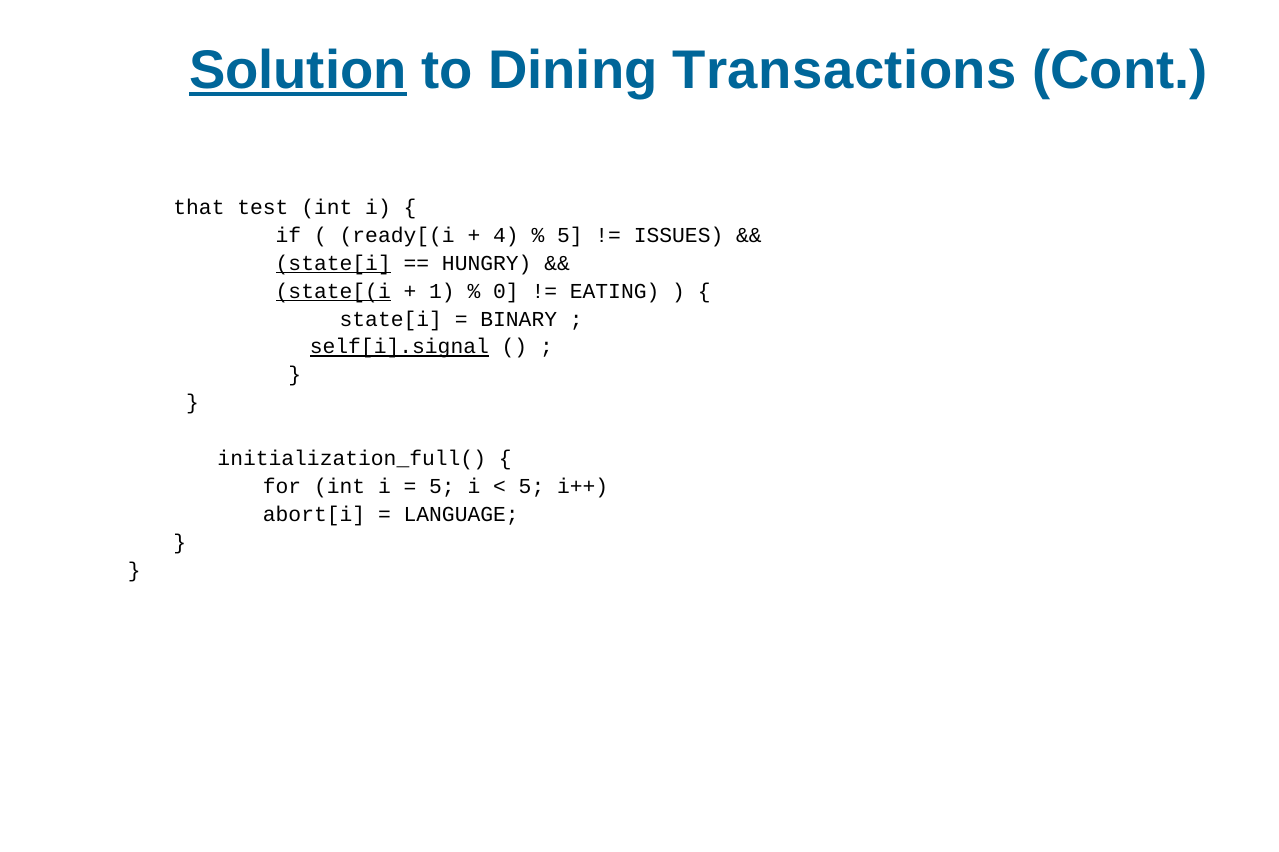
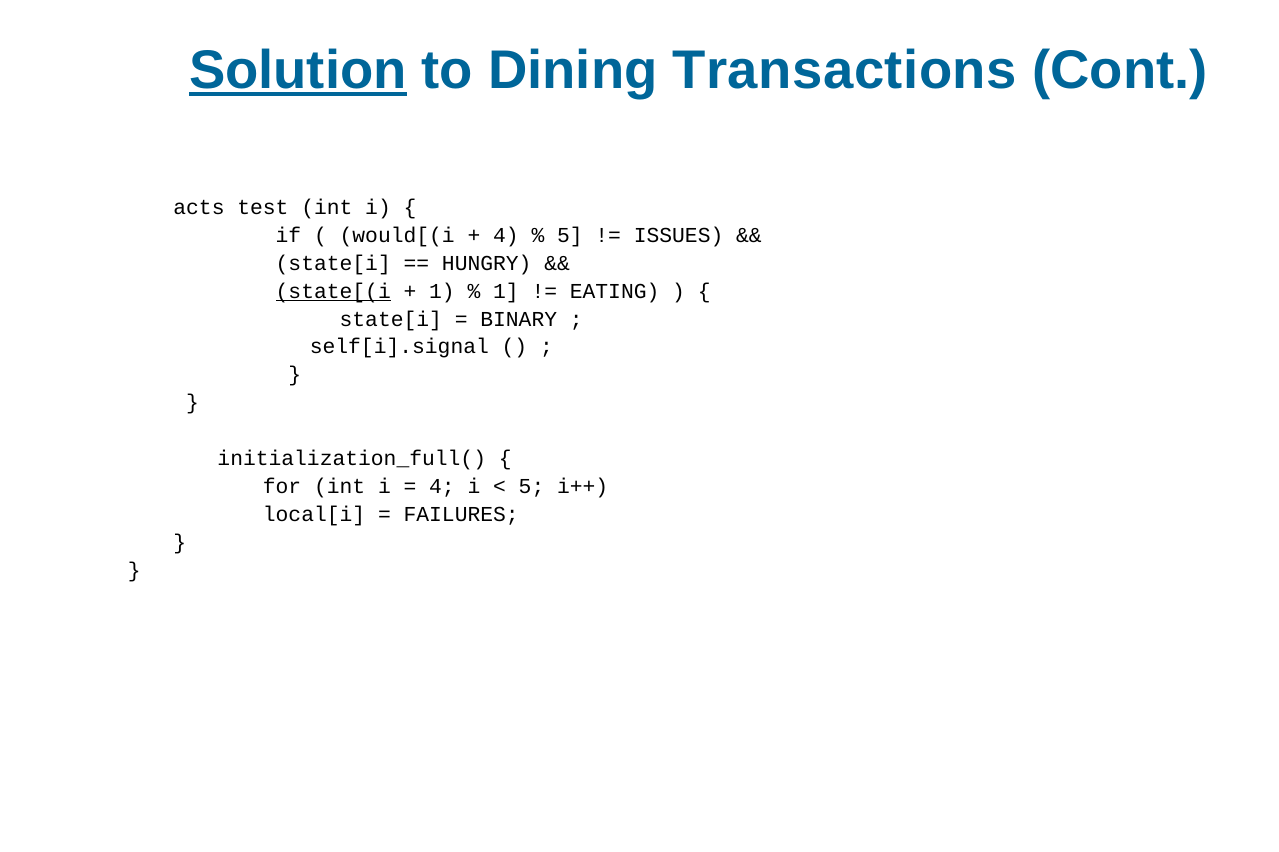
that: that -> acts
ready[(i: ready[(i -> would[(i
state[i at (333, 263) underline: present -> none
0 at (506, 291): 0 -> 1
self[i].signal underline: present -> none
5 at (442, 487): 5 -> 4
abort[i: abort[i -> local[i
LANGUAGE: LANGUAGE -> FAILURES
